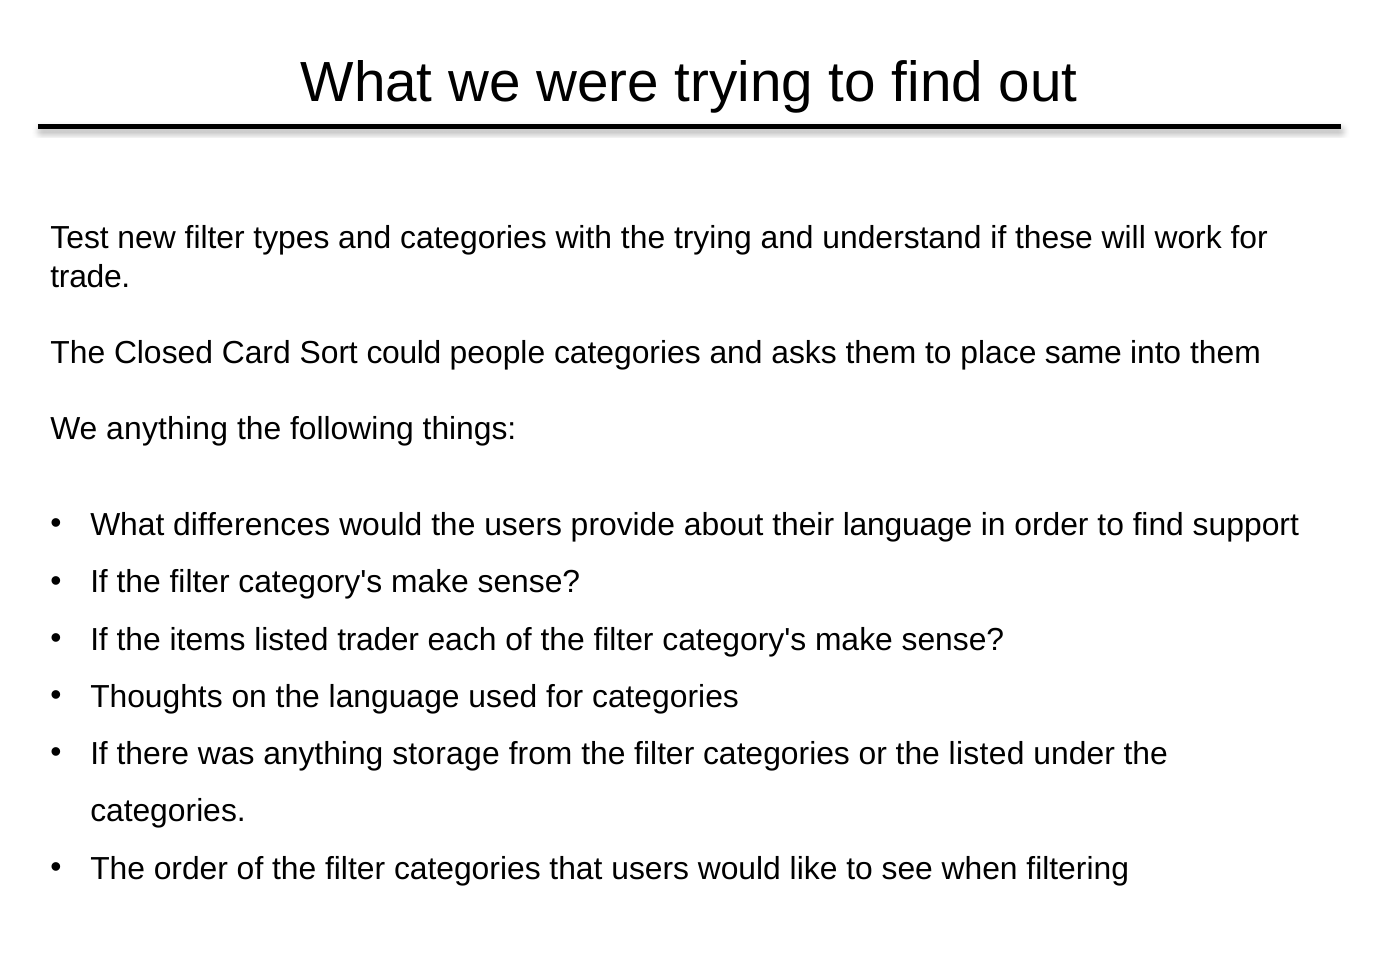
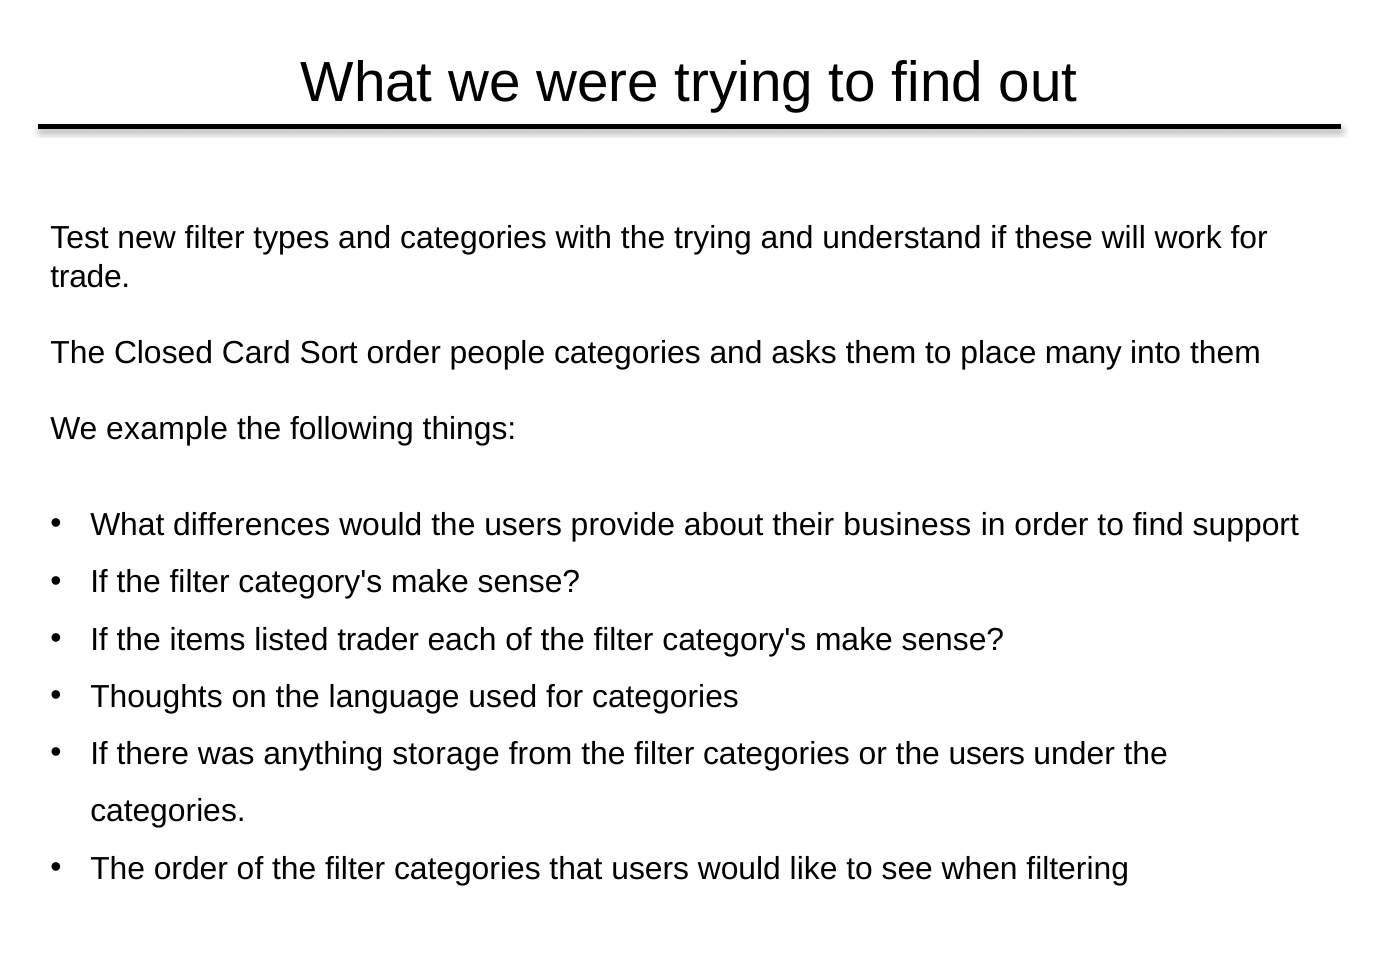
Sort could: could -> order
same: same -> many
We anything: anything -> example
their language: language -> business
or the listed: listed -> users
